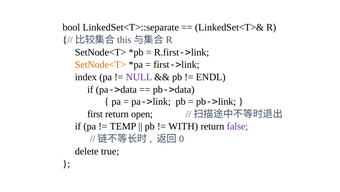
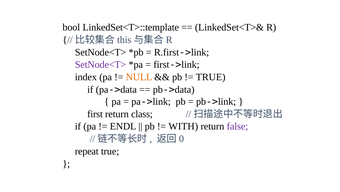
LinkedSet<T>::separate: LinkedSet<T>::separate -> LinkedSet<T>::template
SetNode<T> at (101, 64) colour: orange -> purple
NULL colour: purple -> orange
ENDL at (211, 77): ENDL -> TRUE
open: open -> class
TEMP: TEMP -> ENDL
delete: delete -> repeat
